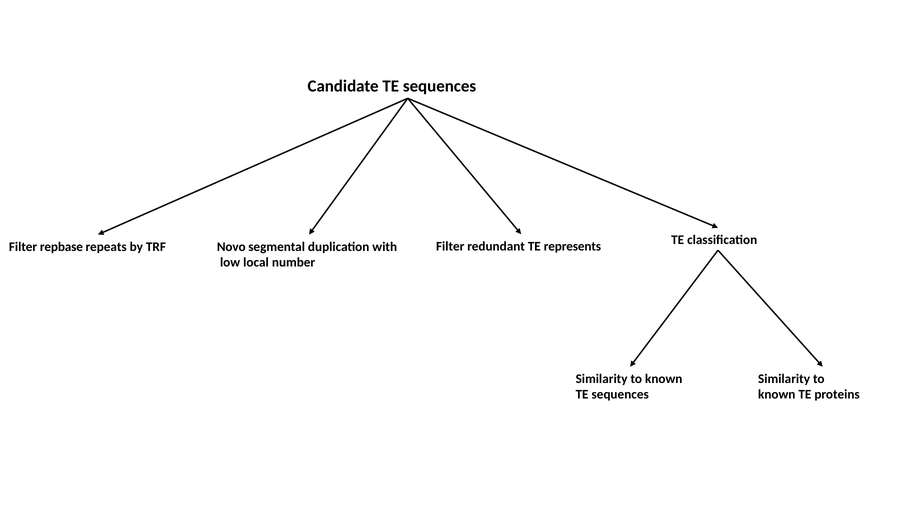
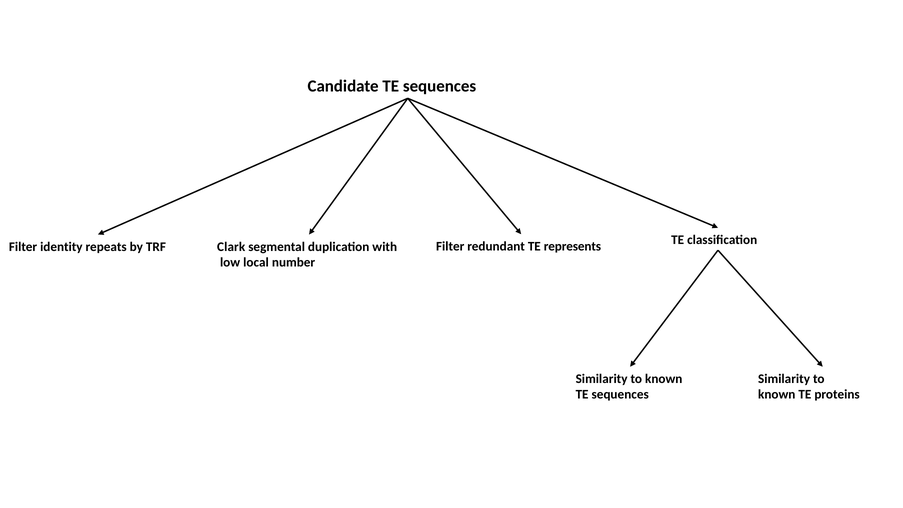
repbase: repbase -> identity
Novo: Novo -> Clark
